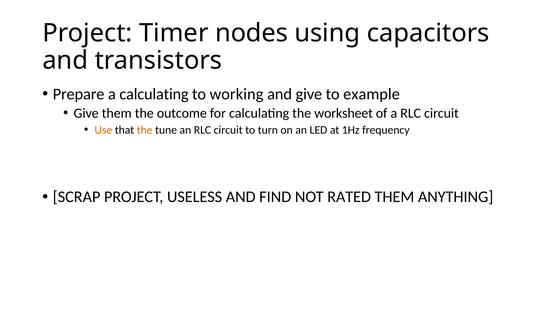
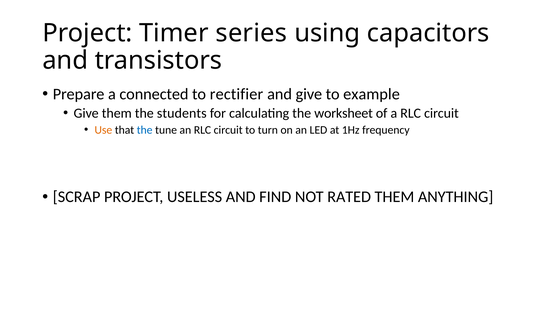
nodes: nodes -> series
a calculating: calculating -> connected
working: working -> rectifier
outcome: outcome -> students
the at (145, 130) colour: orange -> blue
